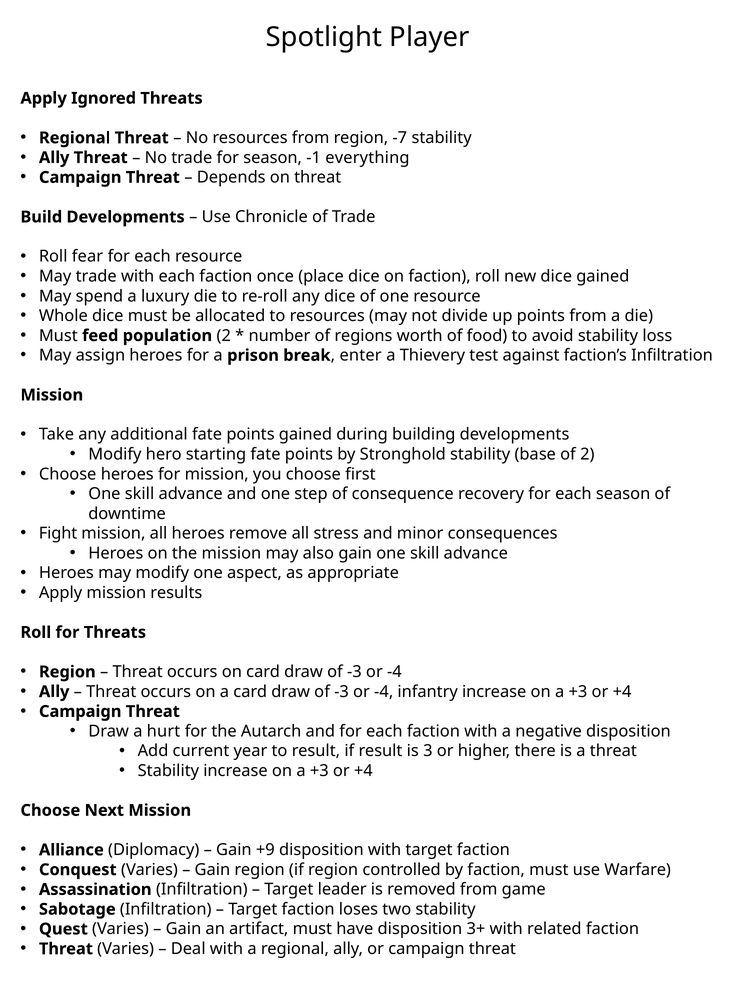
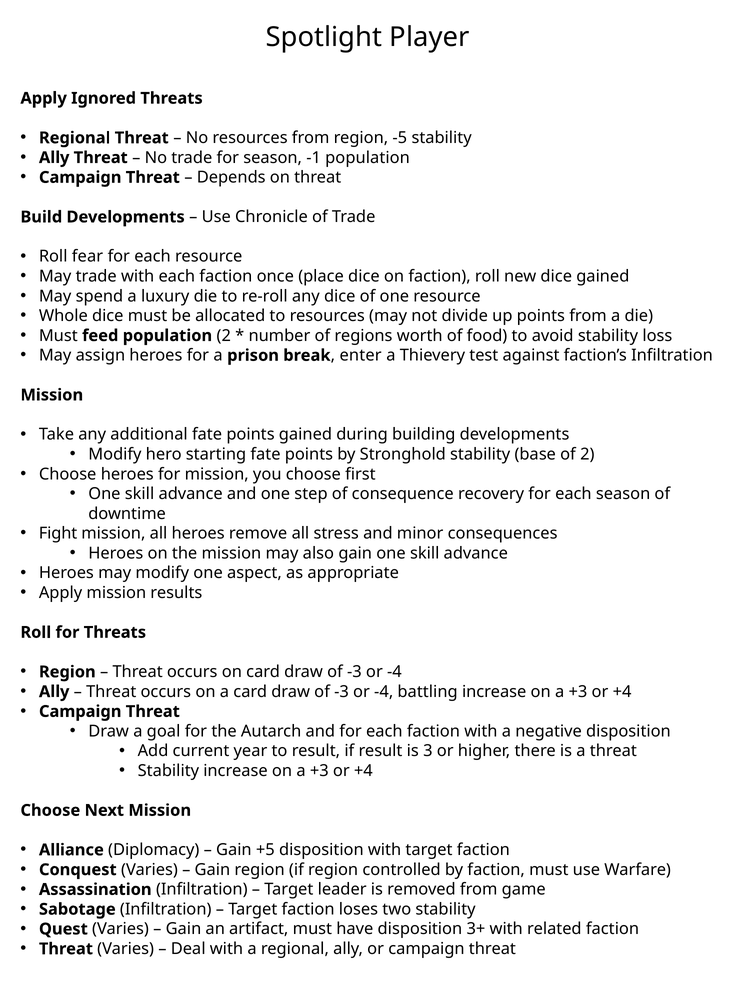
-7: -7 -> -5
-1 everything: everything -> population
infantry: infantry -> battling
hurt: hurt -> goal
+9: +9 -> +5
